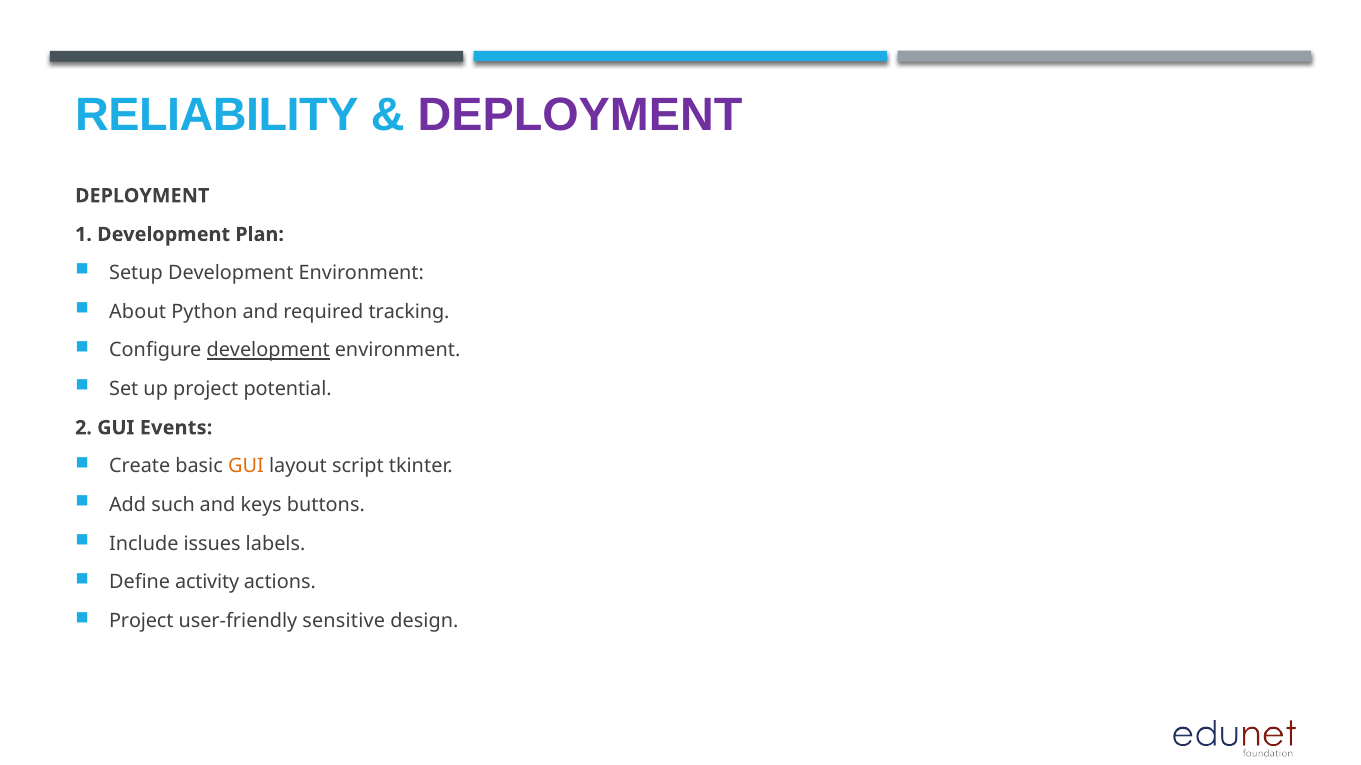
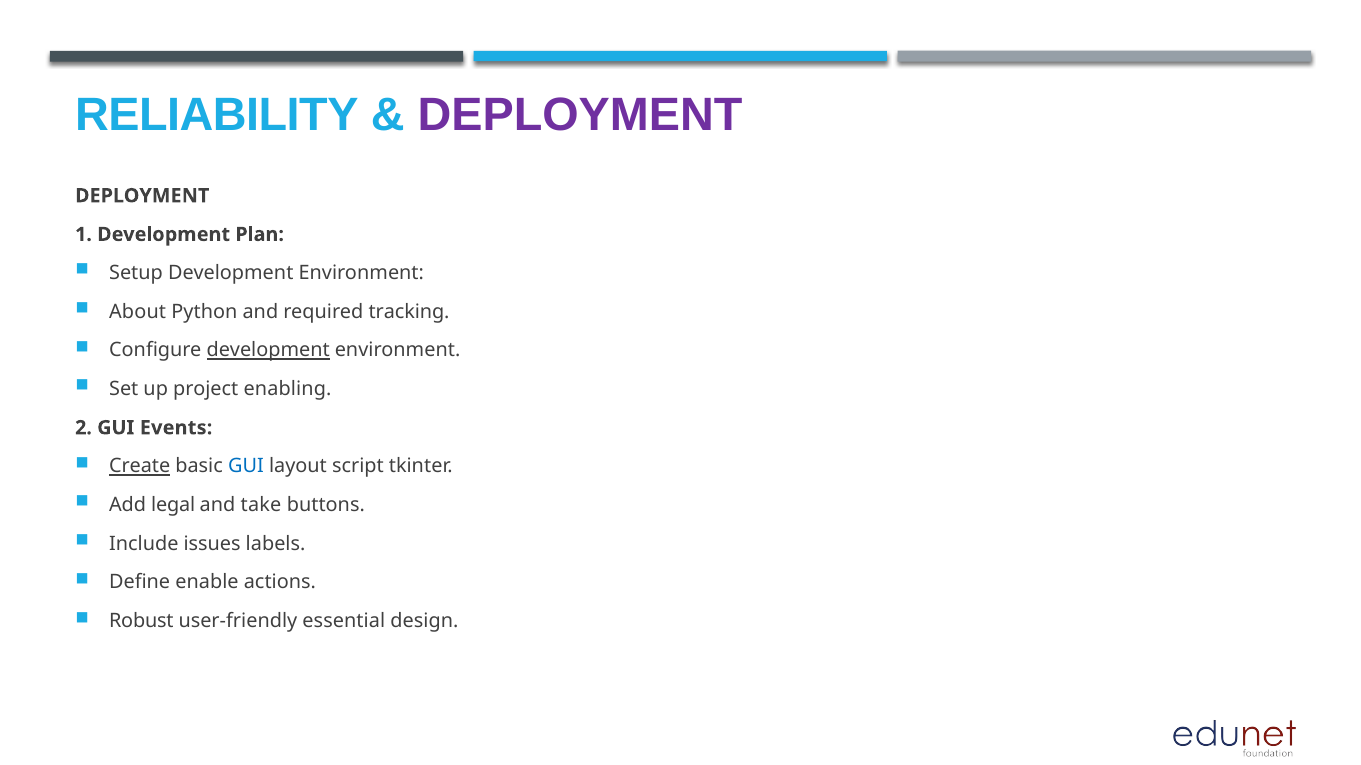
potential: potential -> enabling
Create underline: none -> present
GUI at (246, 467) colour: orange -> blue
such: such -> legal
keys: keys -> take
activity: activity -> enable
Project at (141, 622): Project -> Robust
sensitive: sensitive -> essential
